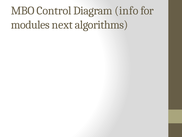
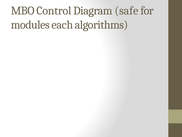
info: info -> safe
next: next -> each
